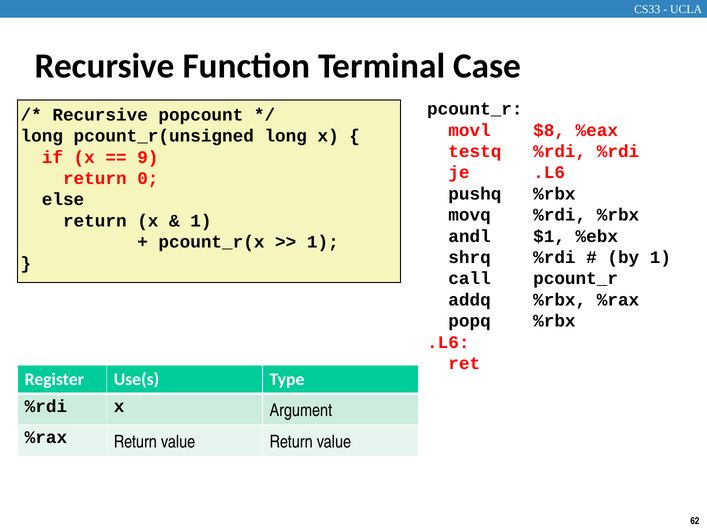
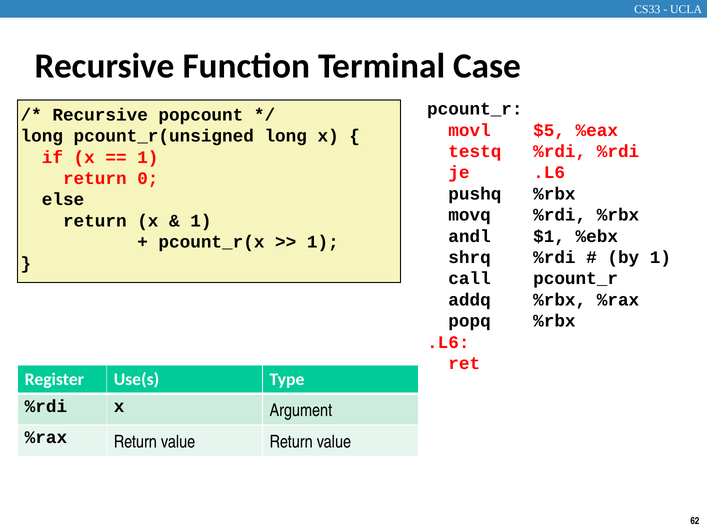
$8: $8 -> $5
9 at (148, 157): 9 -> 1
